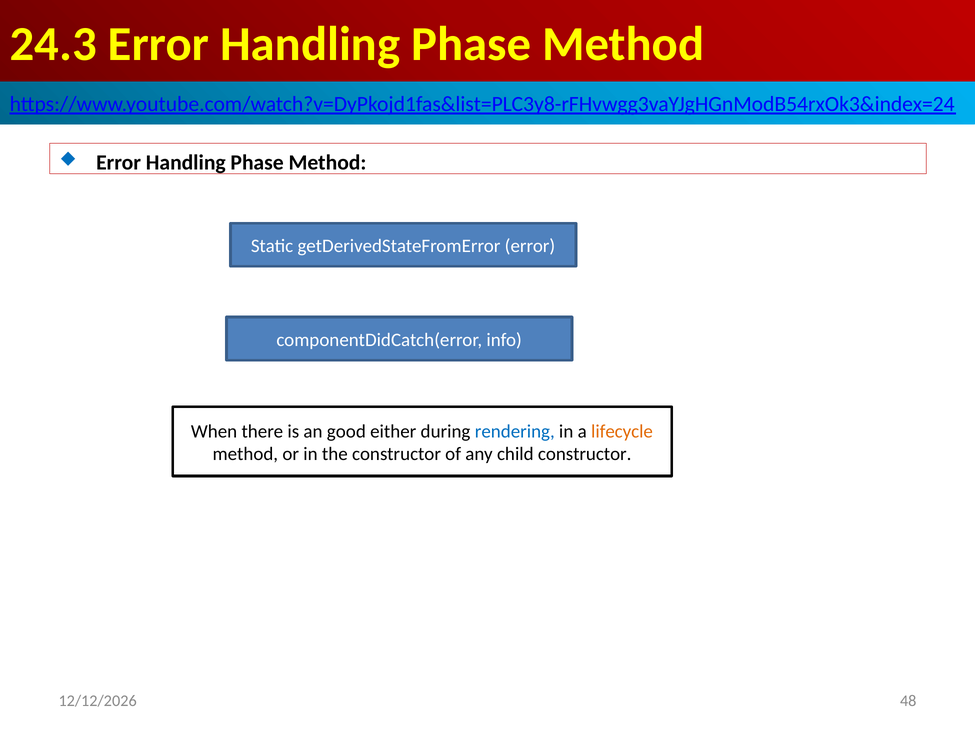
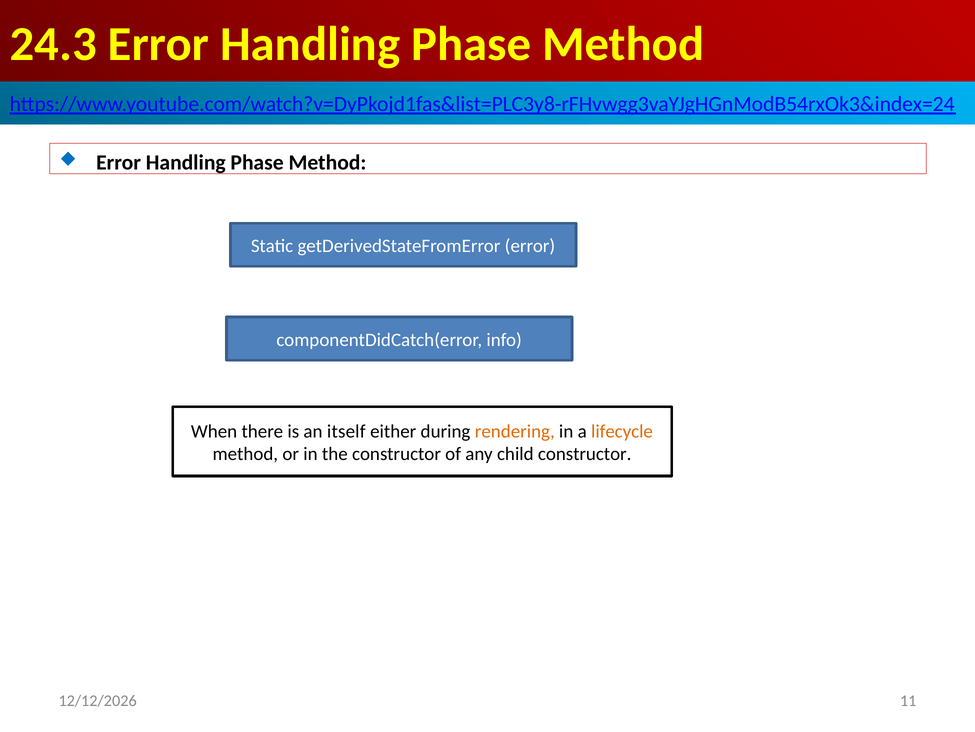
good: good -> itself
rendering colour: blue -> orange
48: 48 -> 11
